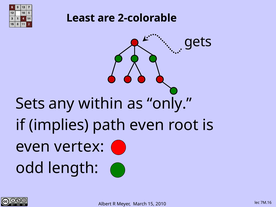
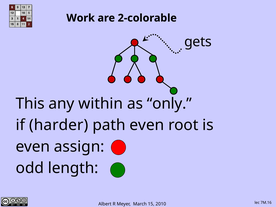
Least: Least -> Work
Sets: Sets -> This
implies: implies -> harder
vertex: vertex -> assign
